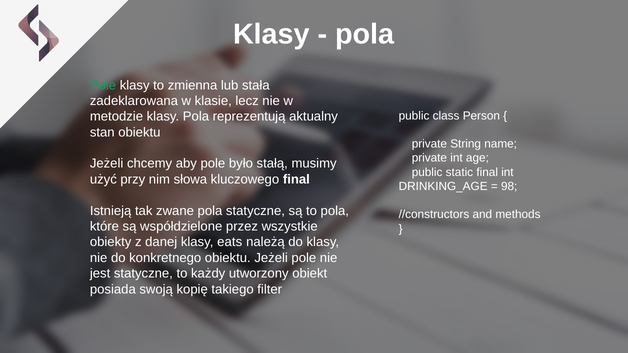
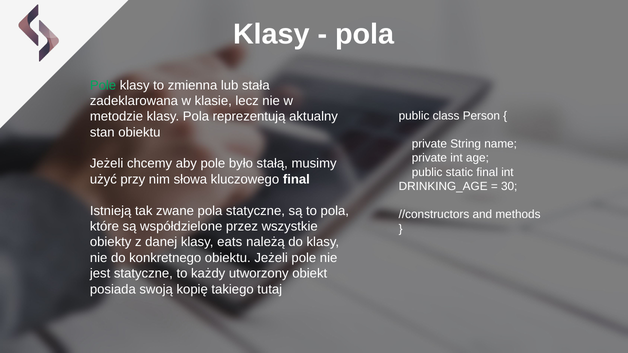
98: 98 -> 30
filter: filter -> tutaj
